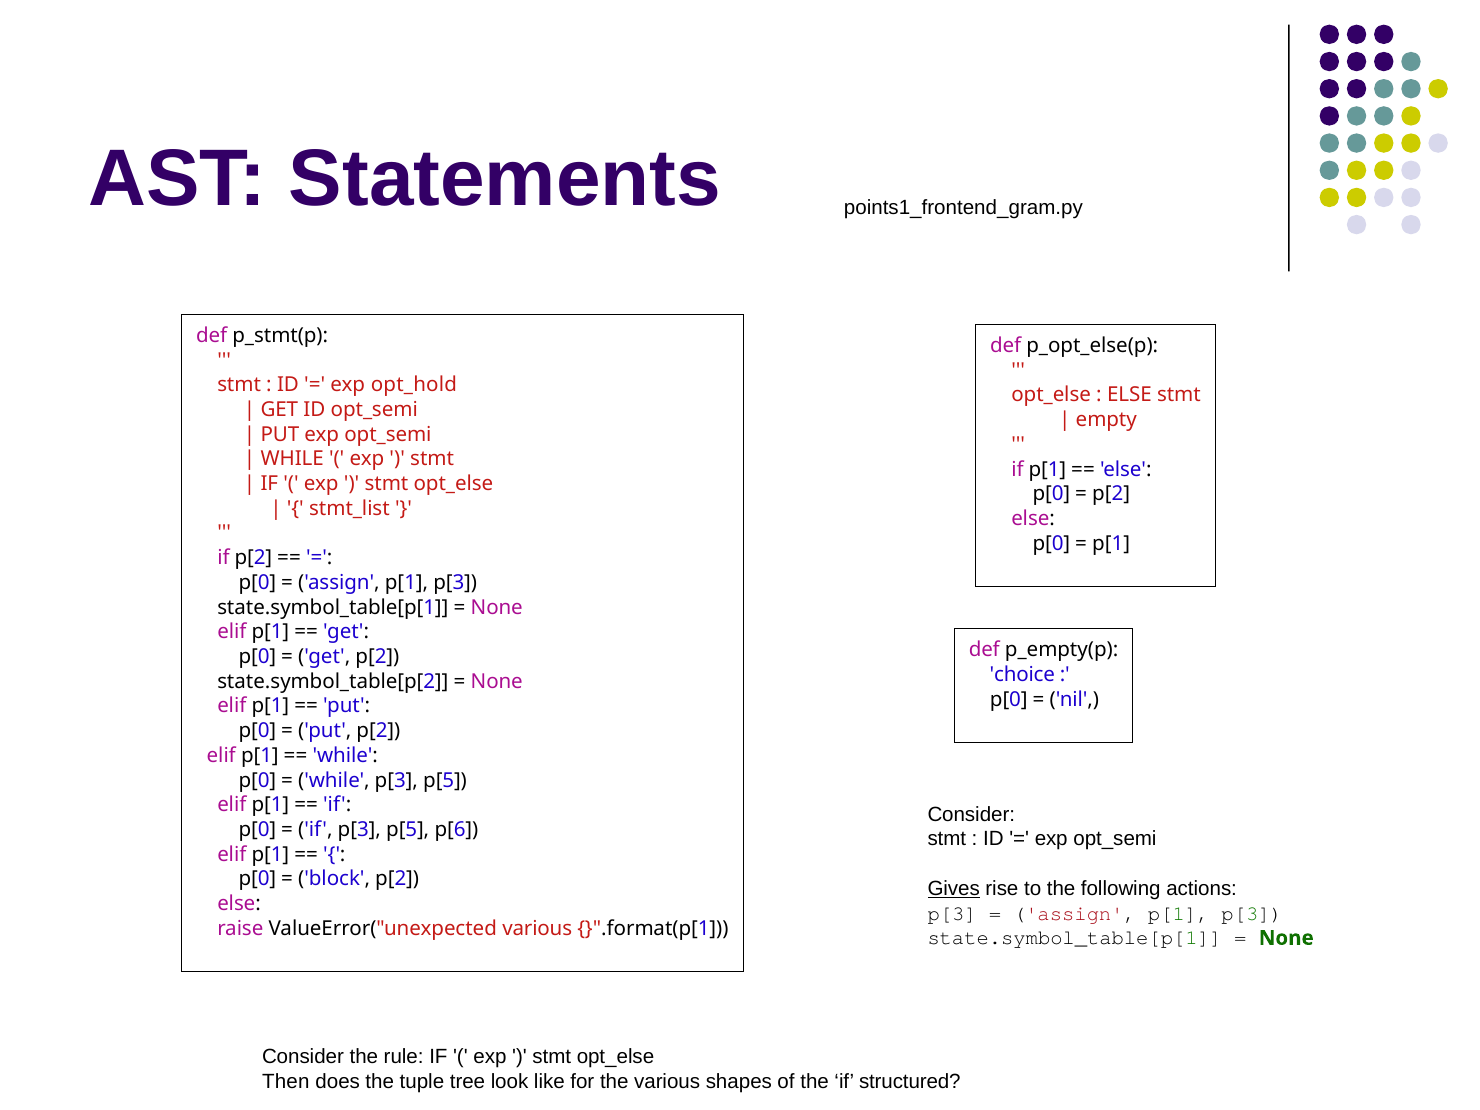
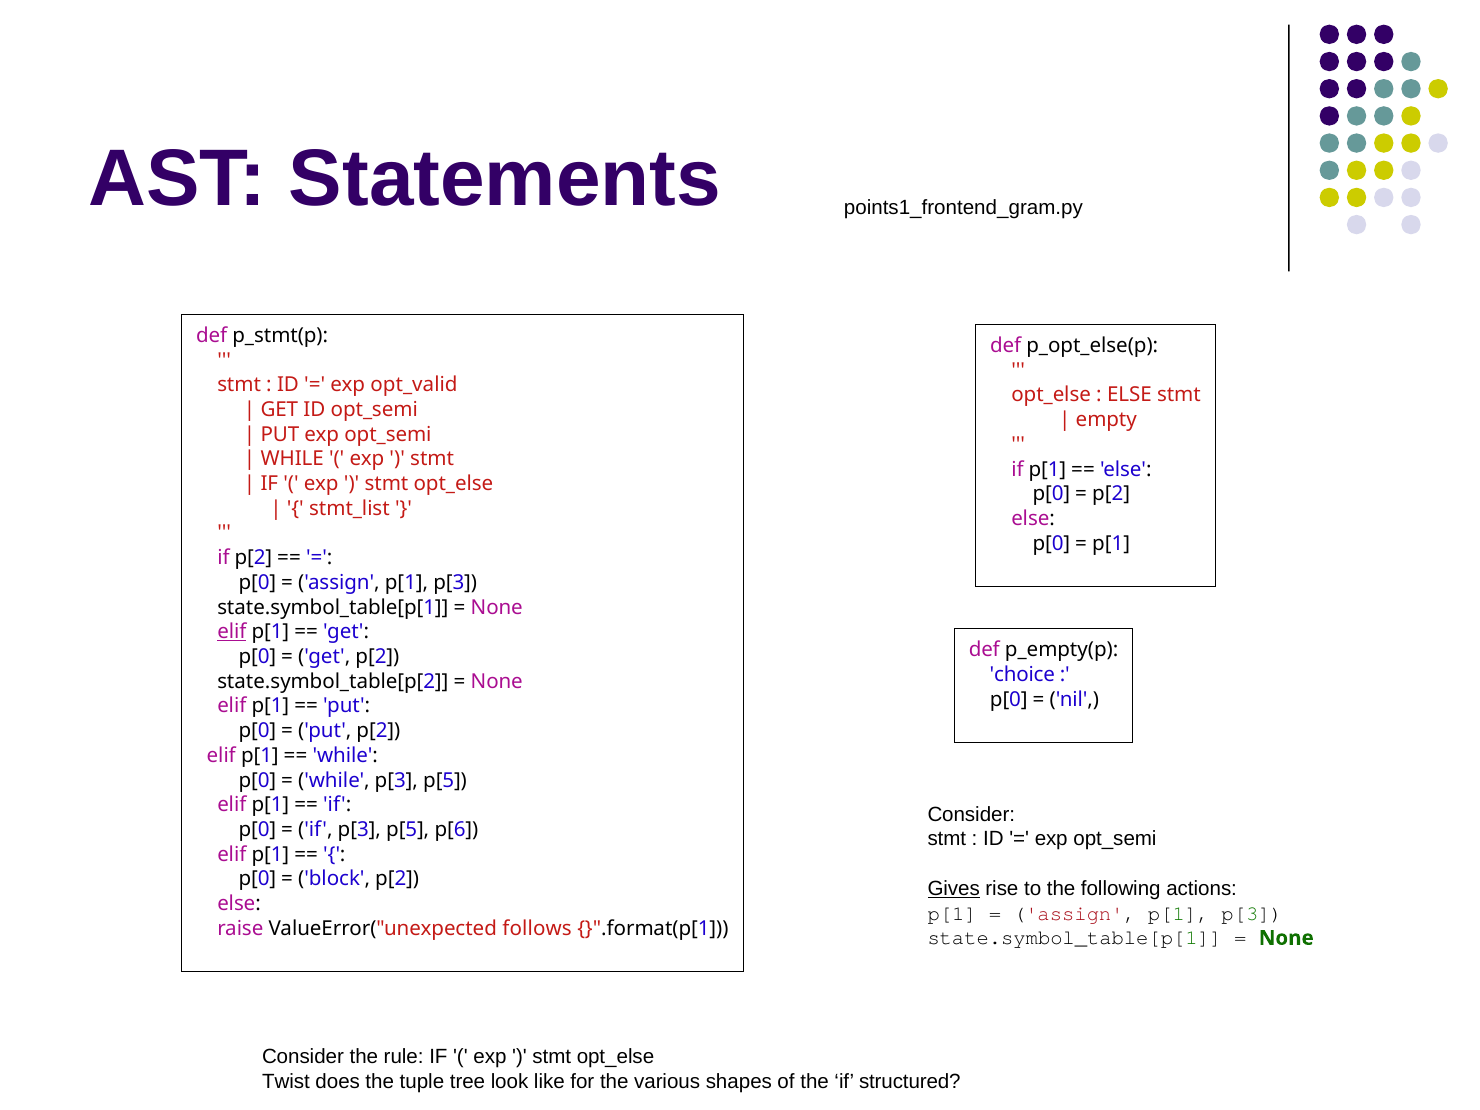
opt_hold: opt_hold -> opt_valid
elif at (232, 632) underline: none -> present
p[3 at (952, 913): p[3 -> p[1
ValueError("unexpected various: various -> follows
Then: Then -> Twist
